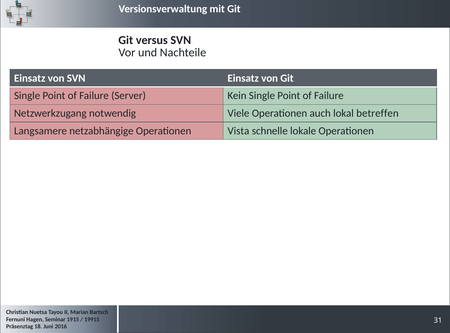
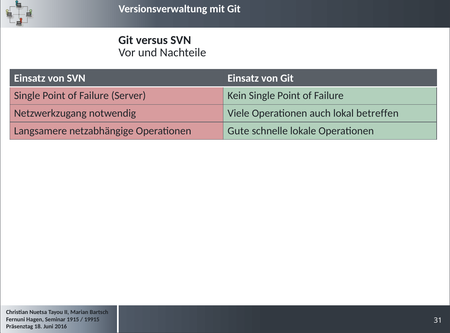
Vista: Vista -> Gute
